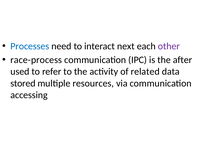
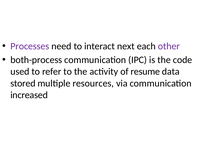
Processes colour: blue -> purple
race-process: race-process -> both-process
after: after -> code
related: related -> resume
accessing: accessing -> increased
